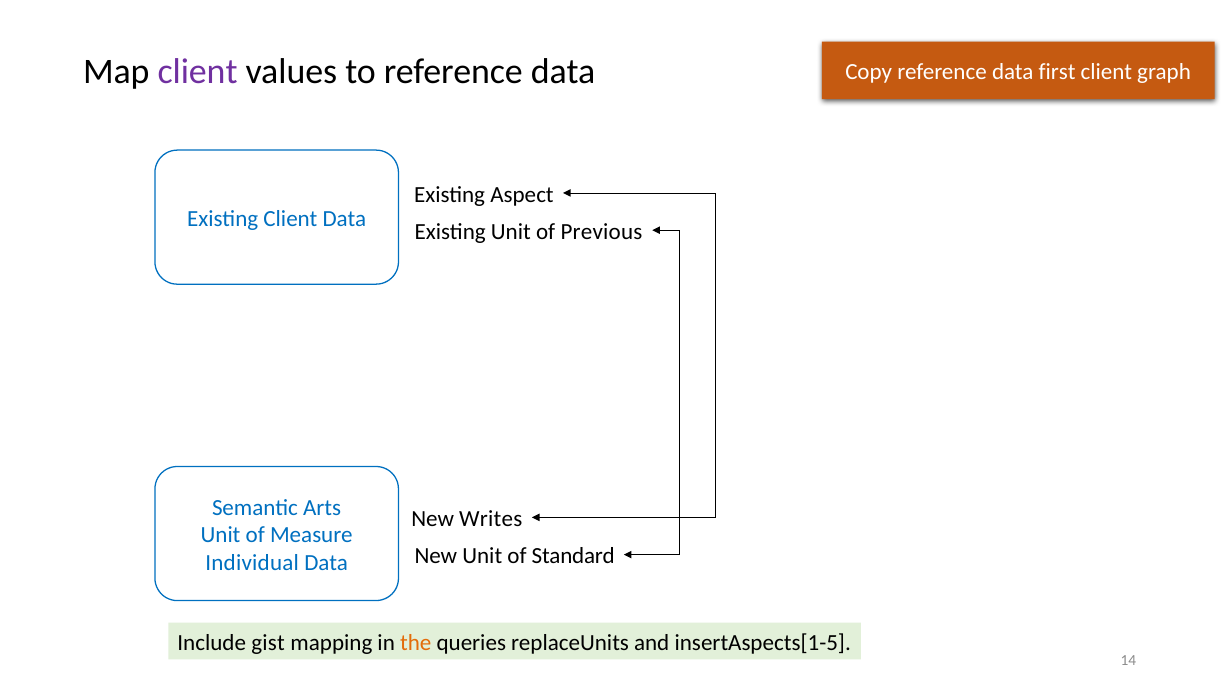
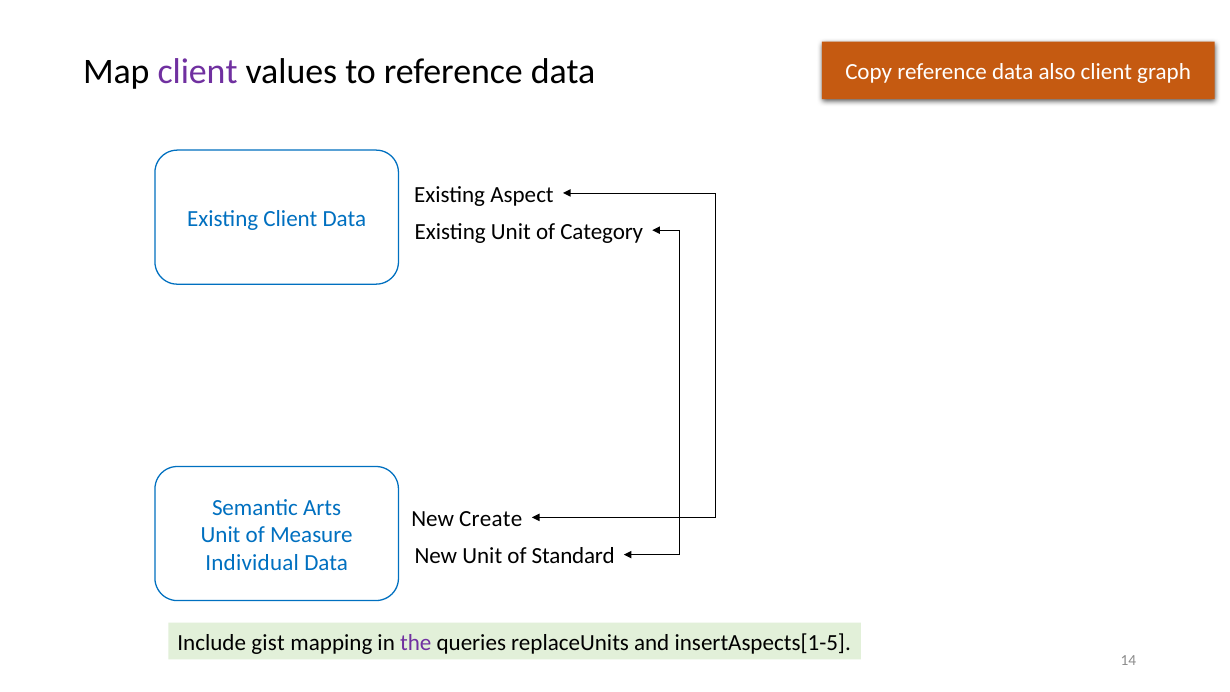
first: first -> also
Previous: Previous -> Category
Writes: Writes -> Create
the colour: orange -> purple
